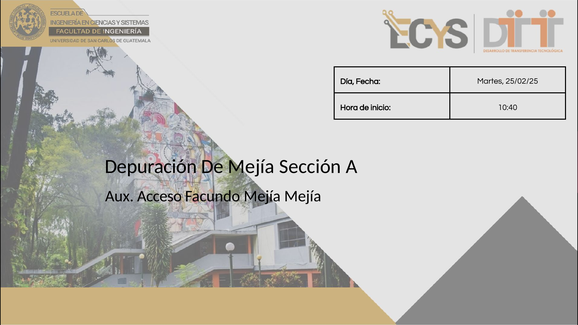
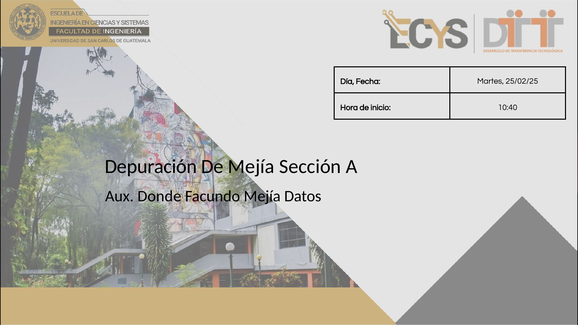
Acceso: Acceso -> Donde
Mejía Mejía: Mejía -> Datos
